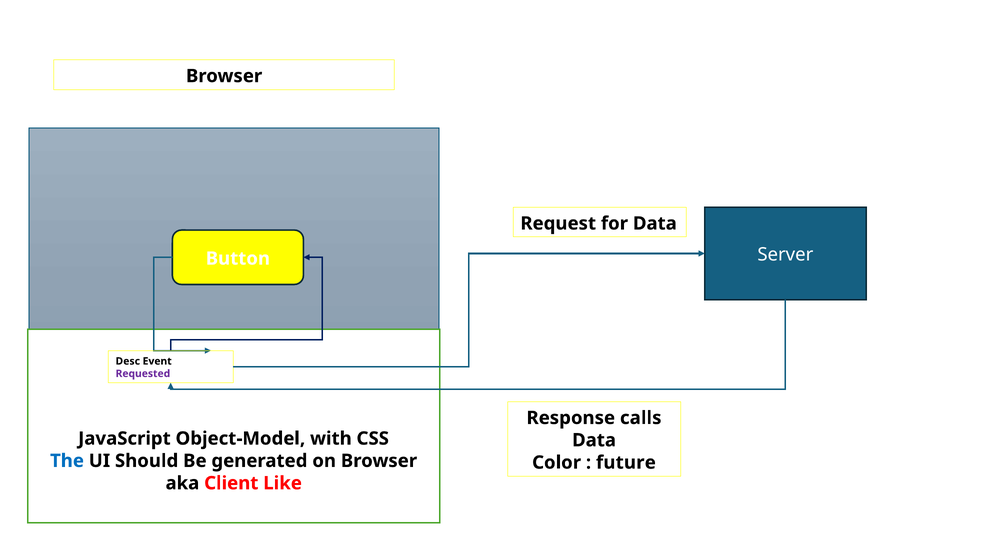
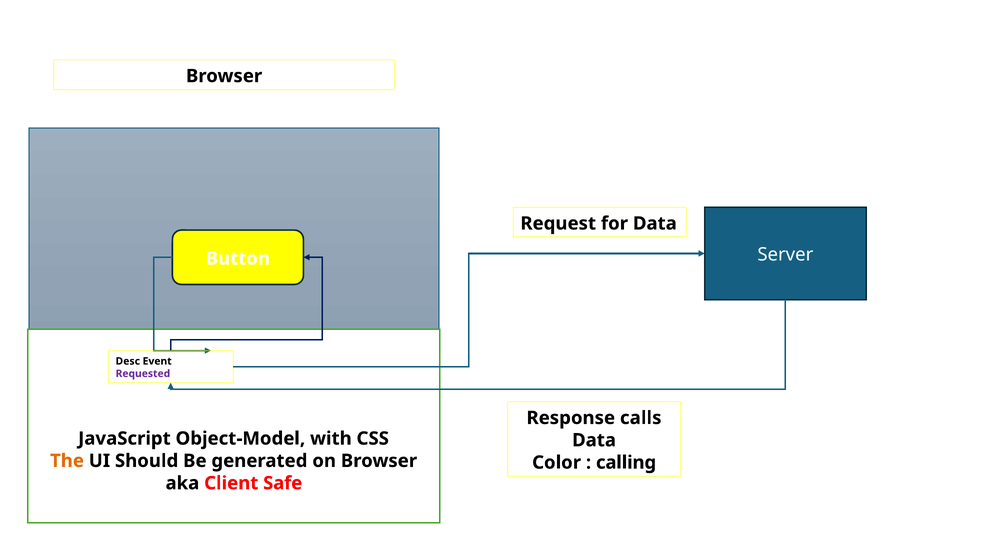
The colour: blue -> orange
future: future -> calling
Like: Like -> Safe
